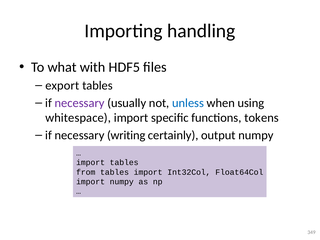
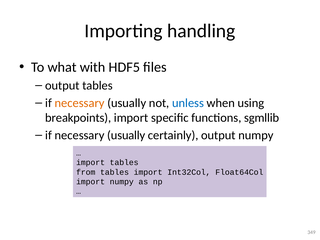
export at (62, 86): export -> output
necessary at (80, 103) colour: purple -> orange
whitespace: whitespace -> breakpoints
tokens: tokens -> sgmllib
writing at (126, 135): writing -> usually
